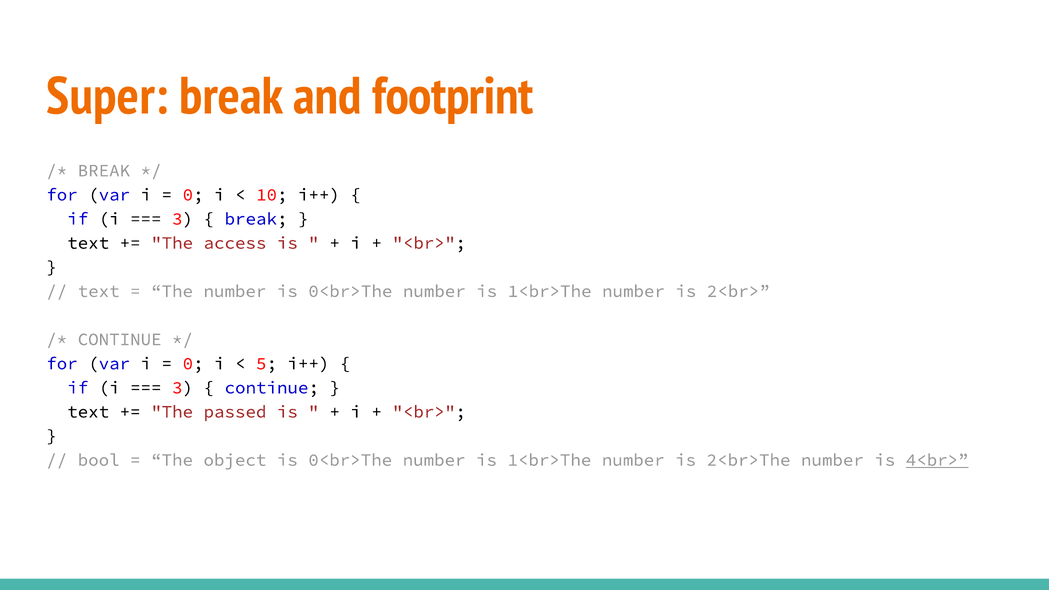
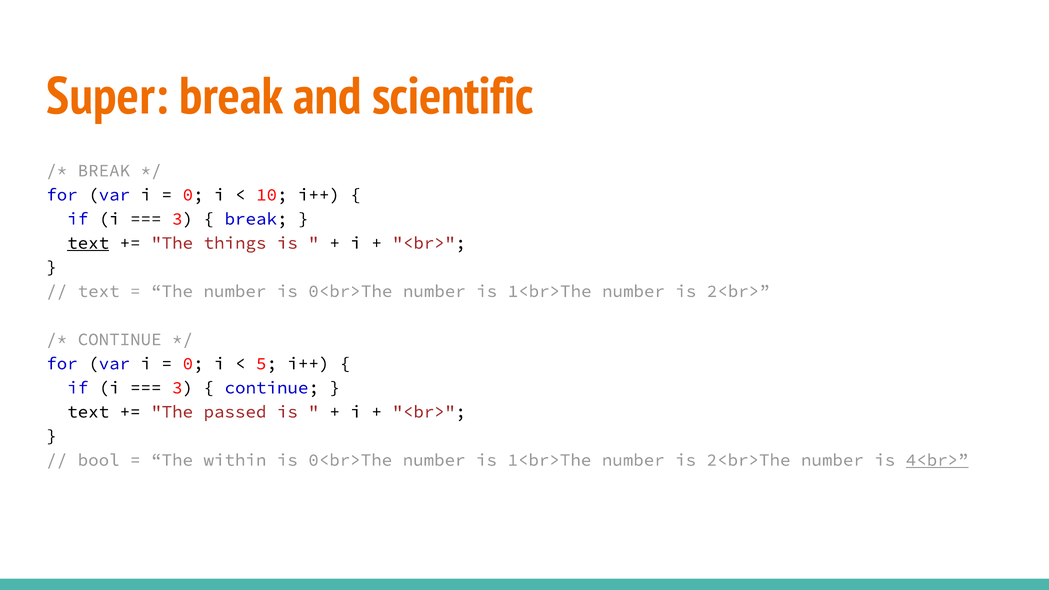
footprint: footprint -> scientific
text at (88, 243) underline: none -> present
access: access -> things
object: object -> within
